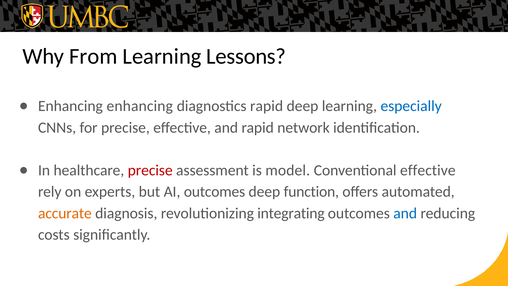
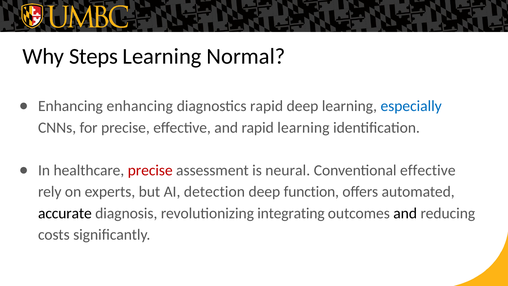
From: From -> Steps
Lessons: Lessons -> Normal
rapid network: network -> learning
model: model -> neural
AI outcomes: outcomes -> detection
accurate colour: orange -> black
and at (405, 213) colour: blue -> black
